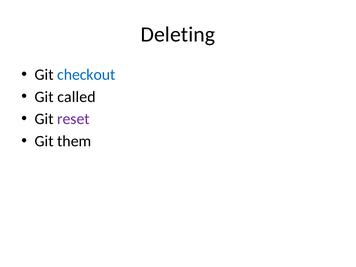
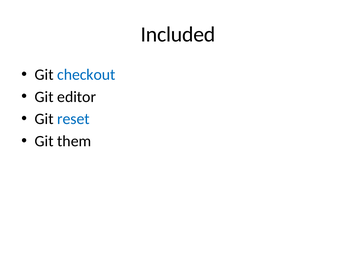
Deleting: Deleting -> Included
called: called -> editor
reset colour: purple -> blue
